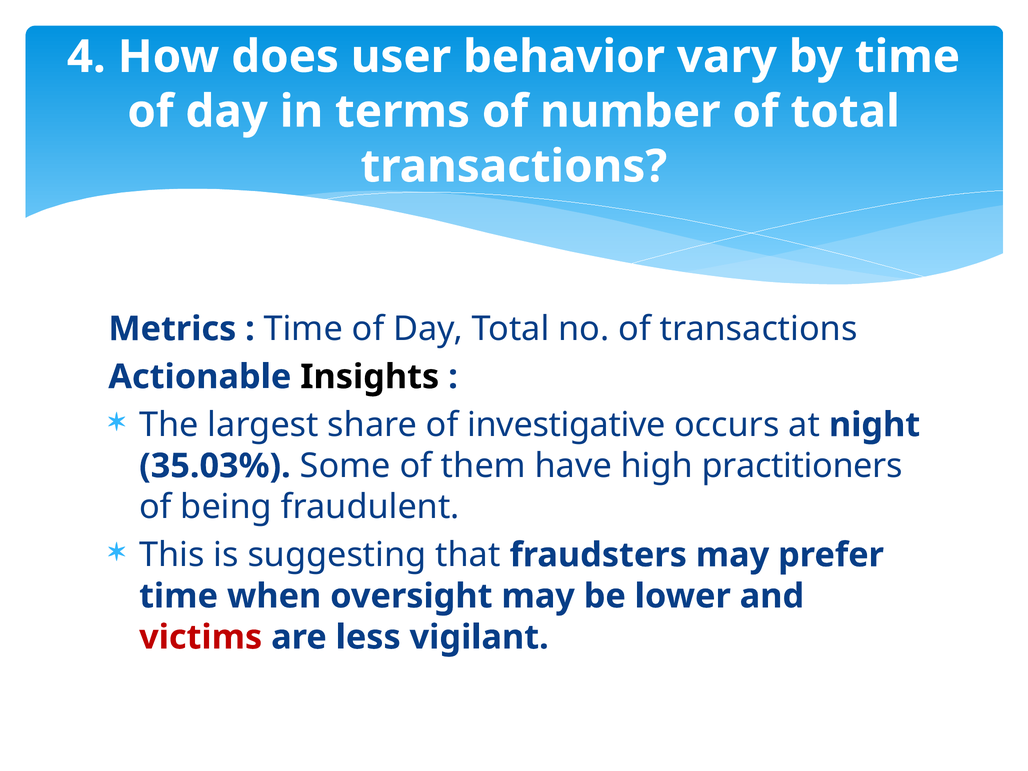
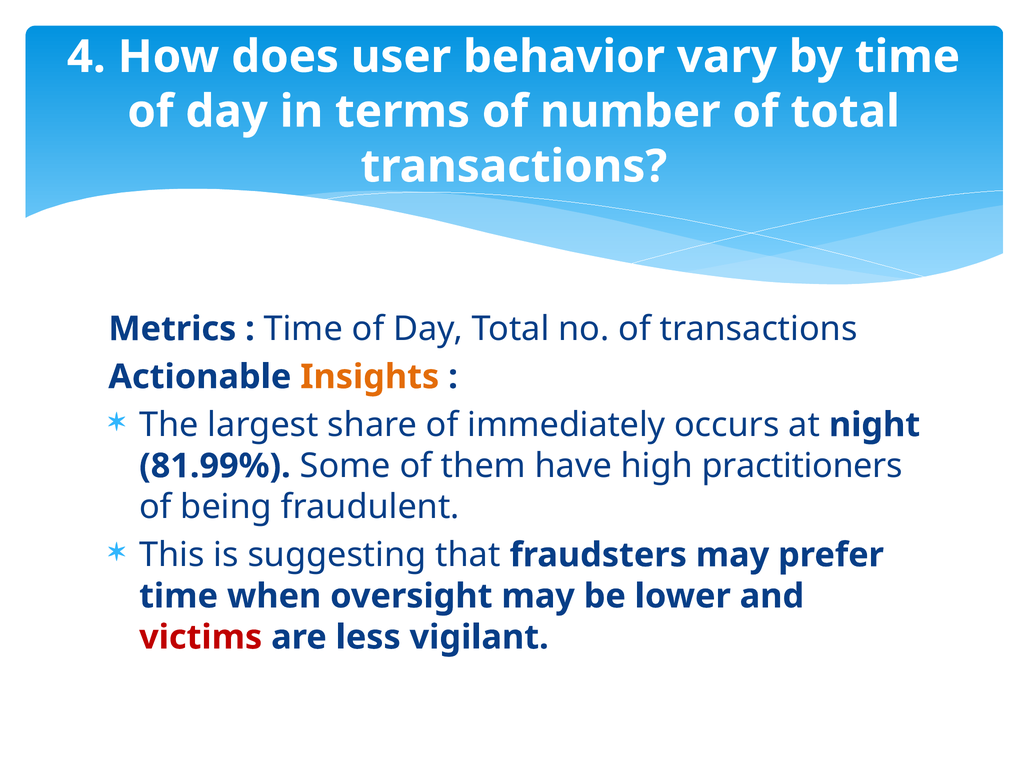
Insights colour: black -> orange
investigative: investigative -> immediately
35.03%: 35.03% -> 81.99%
